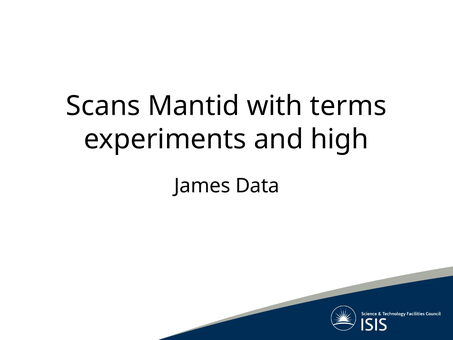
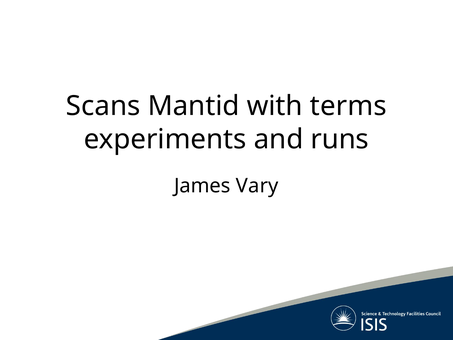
high: high -> runs
Data: Data -> Vary
